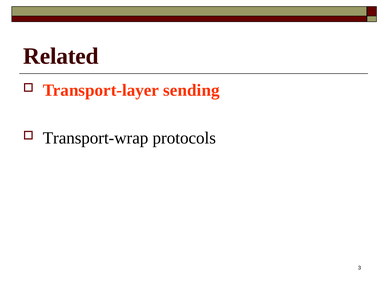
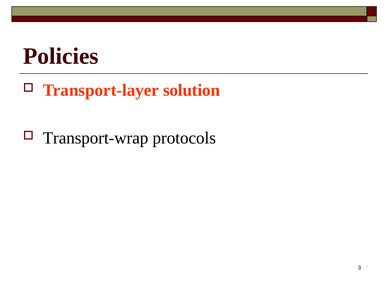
Related: Related -> Policies
sending: sending -> solution
